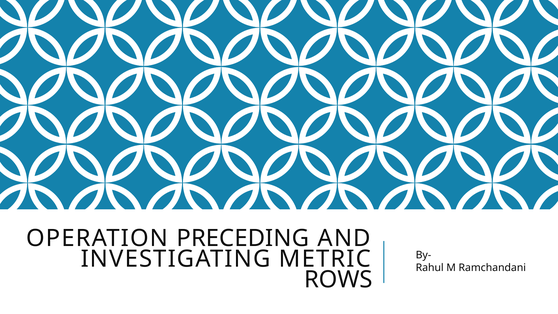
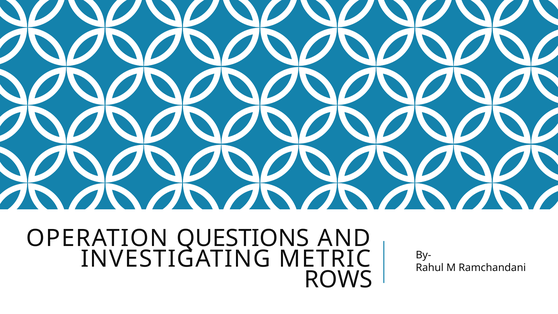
PRECEDING: PRECEDING -> QUESTIONS
